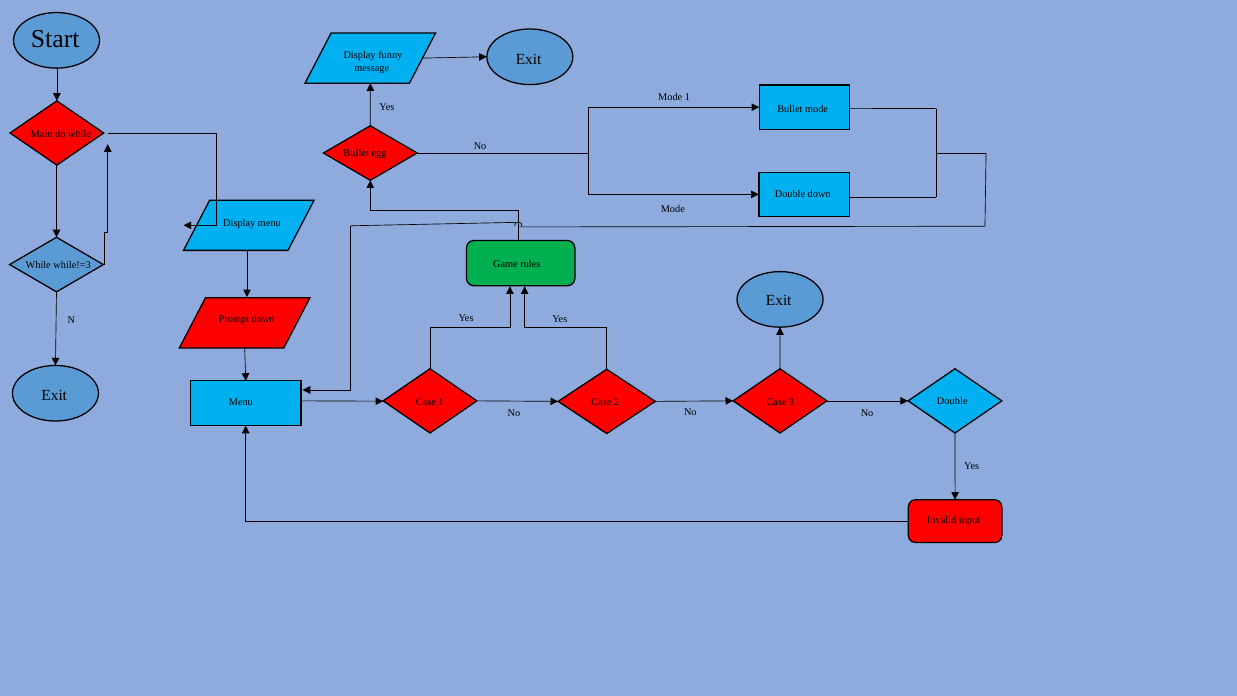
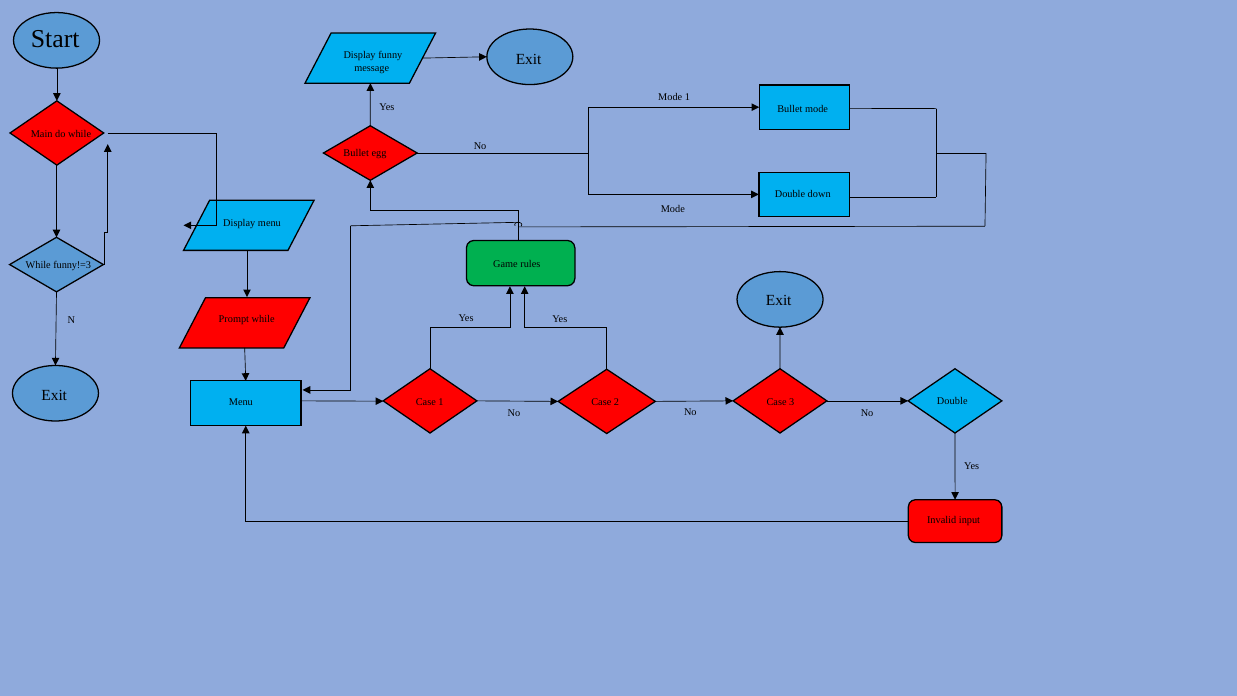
while!=3: while!=3 -> funny!=3
Prompt down: down -> while
